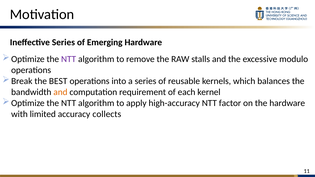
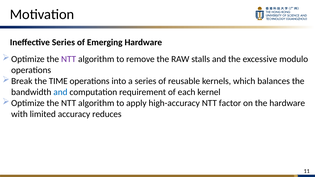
BEST: BEST -> TIME
and at (60, 92) colour: orange -> blue
collects: collects -> reduces
